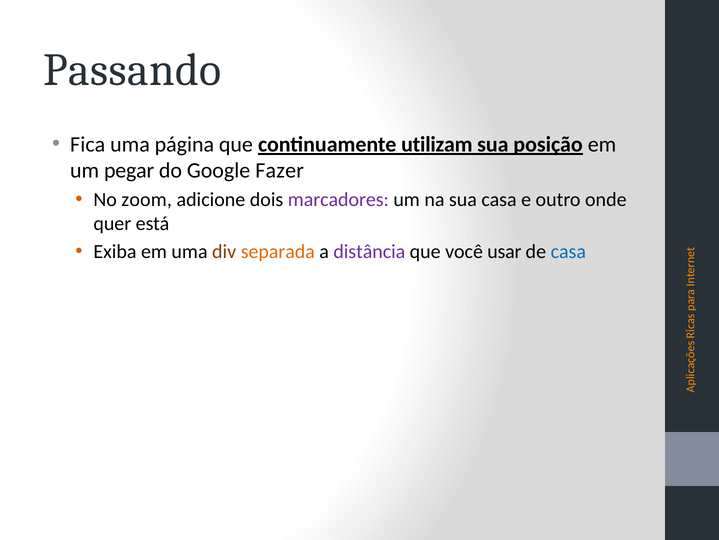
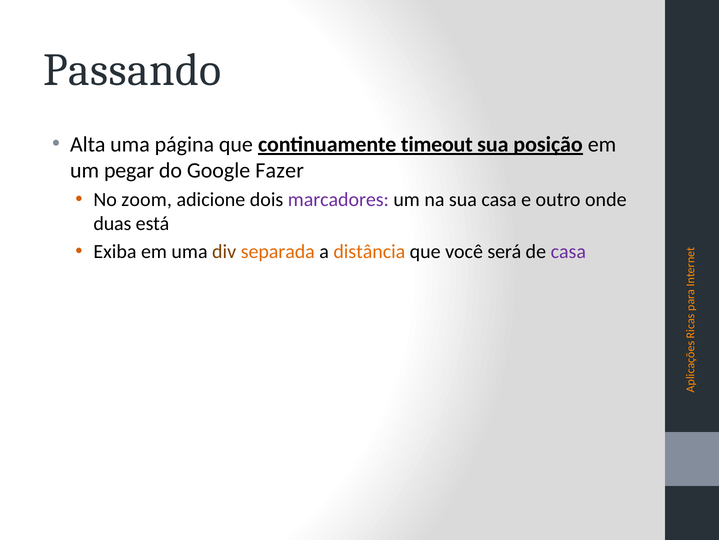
Fica: Fica -> Alta
utilizam: utilizam -> timeout
quer: quer -> duas
distância colour: purple -> orange
usar: usar -> será
casa at (568, 251) colour: blue -> purple
